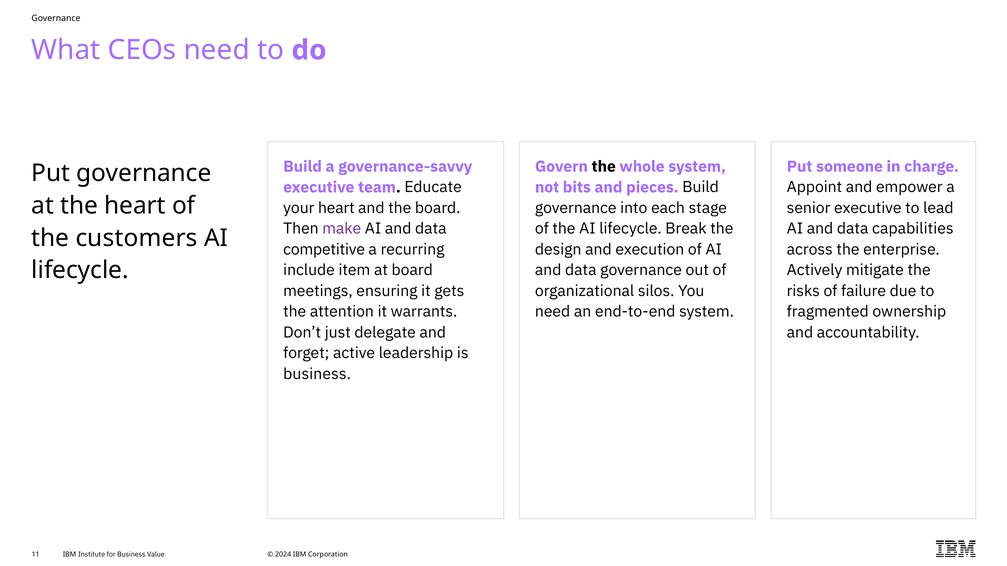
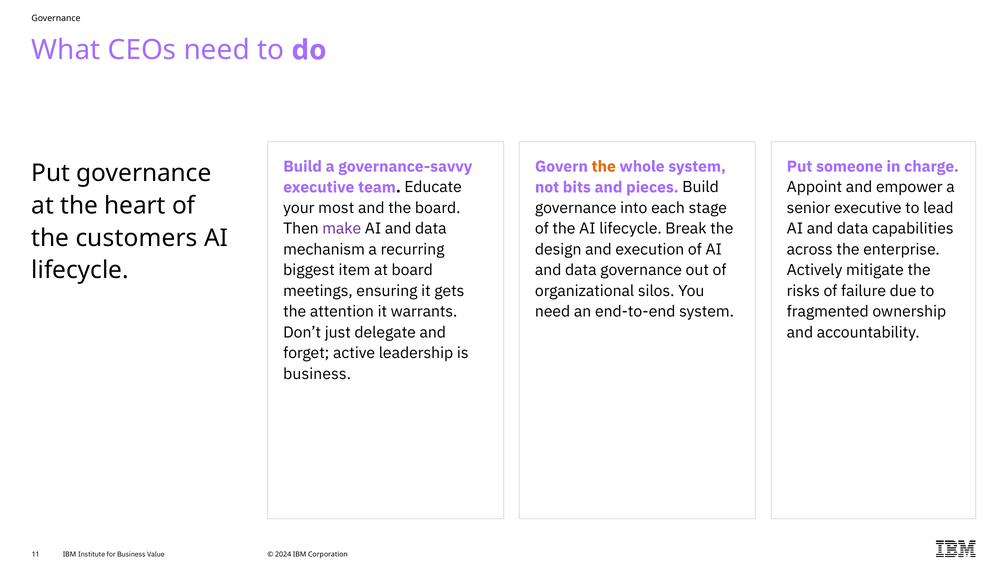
the at (604, 167) colour: black -> orange
your heart: heart -> most
competitive: competitive -> mechanism
include: include -> biggest
